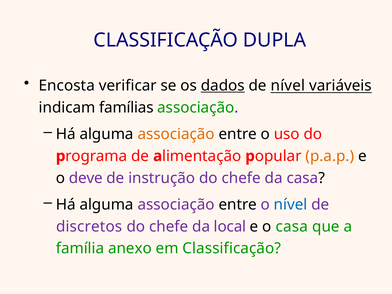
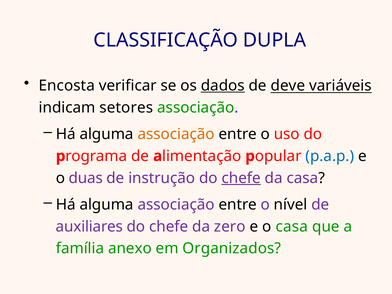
de nível: nível -> deve
famílias: famílias -> setores
p.a.p colour: orange -> blue
deve: deve -> duas
chefe at (241, 178) underline: none -> present
nível at (291, 205) colour: blue -> black
discretos: discretos -> auxiliares
local: local -> zero
em Classificação: Classificação -> Organizados
